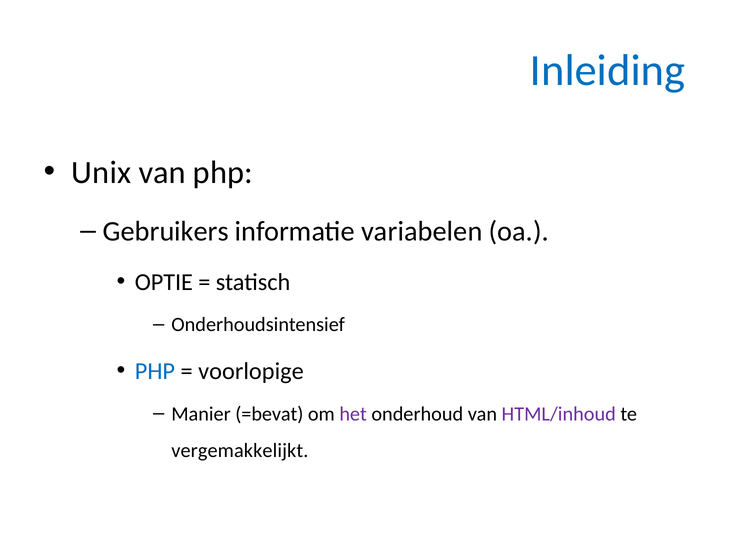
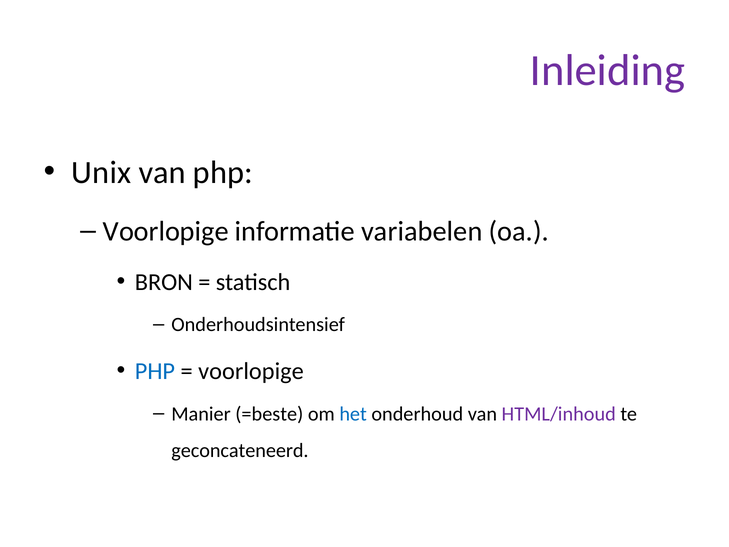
Inleiding colour: blue -> purple
Gebruikers at (166, 231): Gebruikers -> Voorlopige
OPTIE: OPTIE -> BRON
=bevat: =bevat -> =beste
het colour: purple -> blue
vergemakkelijkt: vergemakkelijkt -> geconcateneerd
